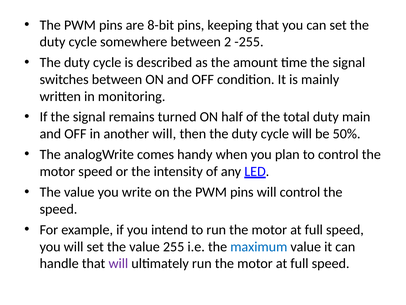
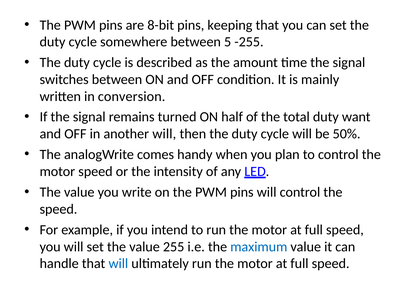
2: 2 -> 5
monitoring: monitoring -> conversion
main: main -> want
will at (118, 263) colour: purple -> blue
